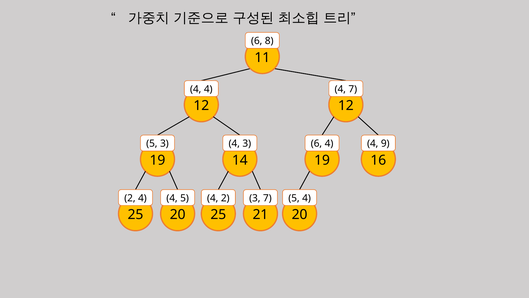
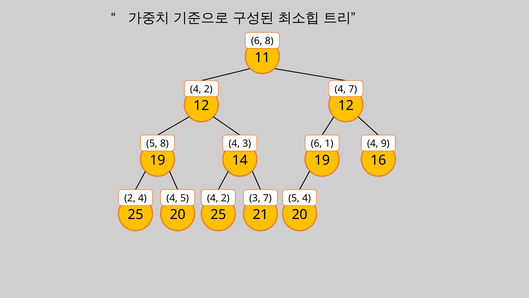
4 at (208, 89): 4 -> 2
5 3: 3 -> 8
6 4: 4 -> 1
